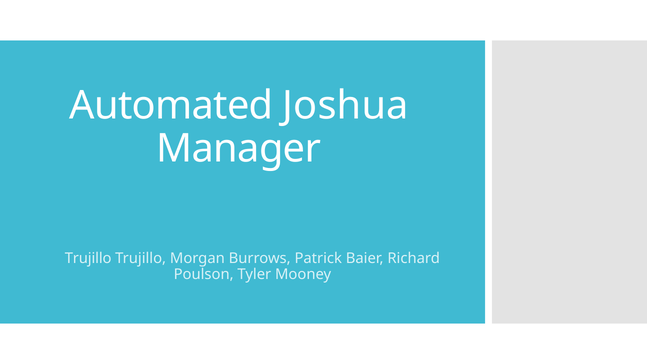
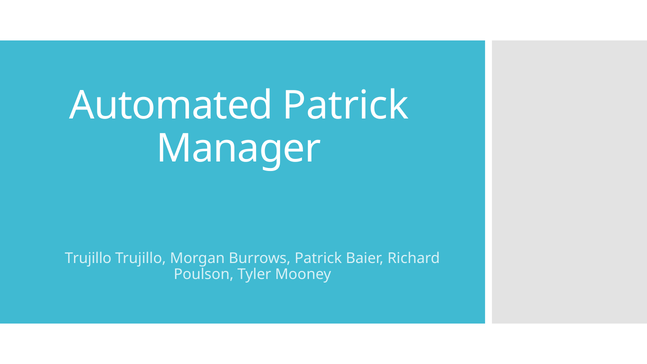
Automated Joshua: Joshua -> Patrick
